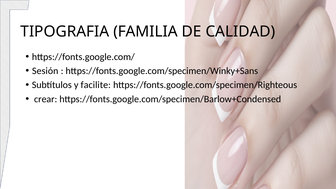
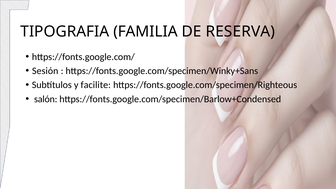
CALIDAD: CALIDAD -> RESERVA
crear: crear -> salón
